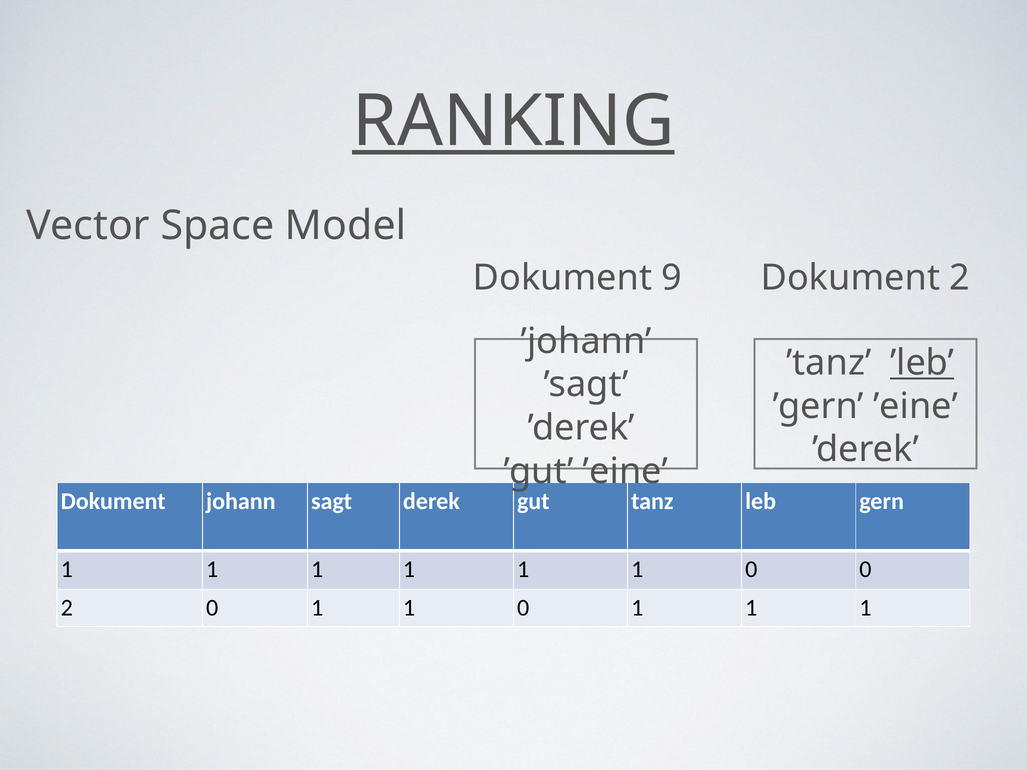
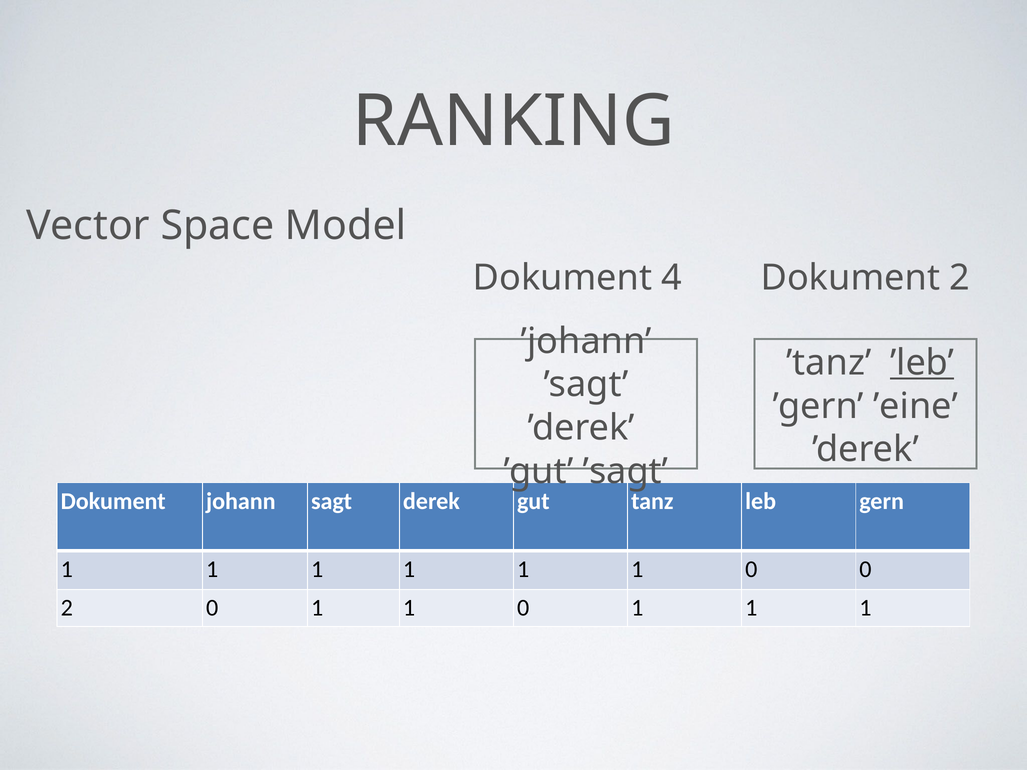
RANKING underline: present -> none
9: 9 -> 4
’gut ’eine: ’eine -> ’sagt
